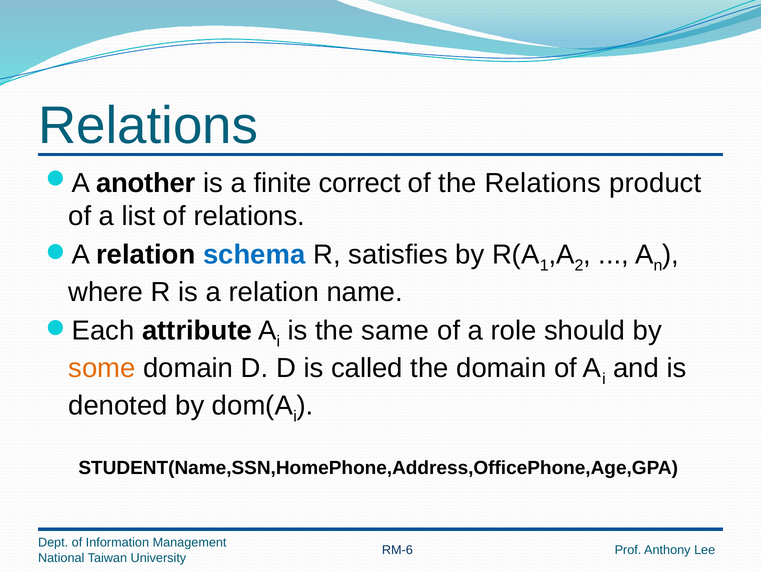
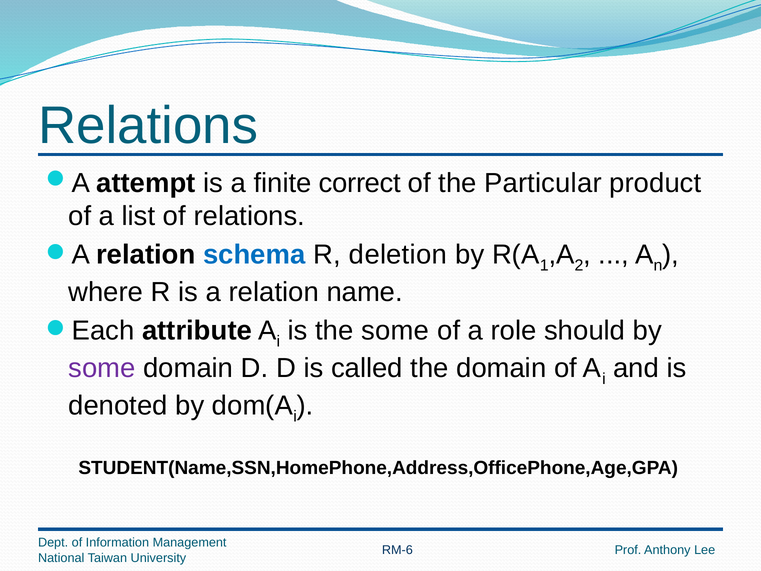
another: another -> attempt
the Relations: Relations -> Particular
satisfies: satisfies -> deletion
the same: same -> some
some at (102, 368) colour: orange -> purple
